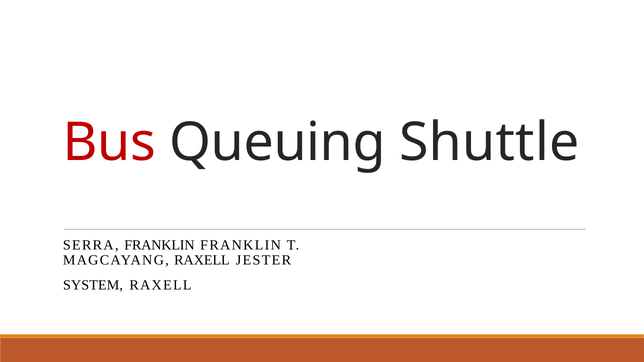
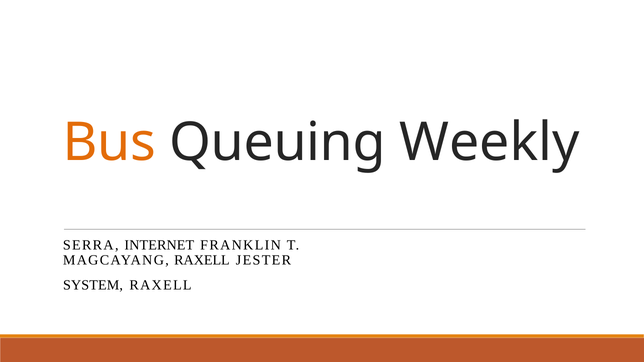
Bus colour: red -> orange
Shuttle: Shuttle -> Weekly
SERRA FRANKLIN: FRANKLIN -> INTERNET
